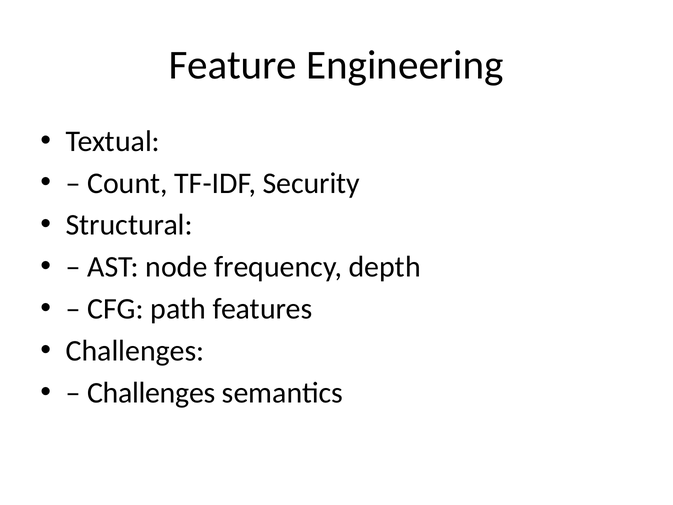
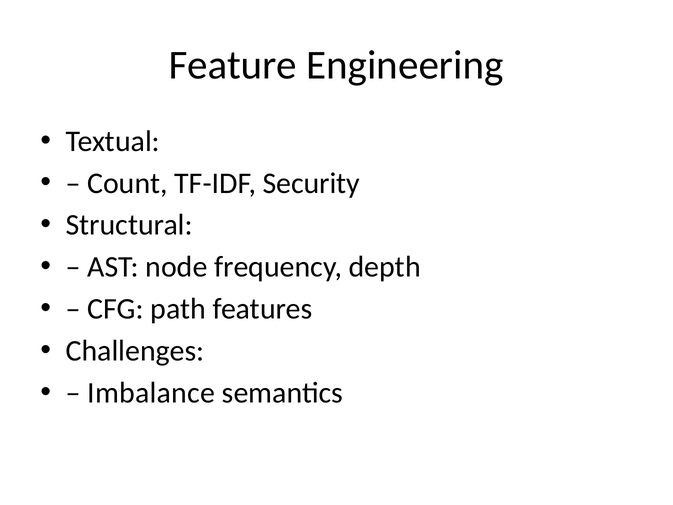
Challenges at (151, 393): Challenges -> Imbalance
